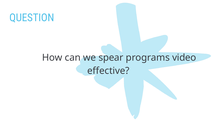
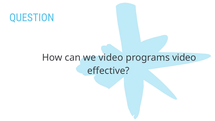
we spear: spear -> video
